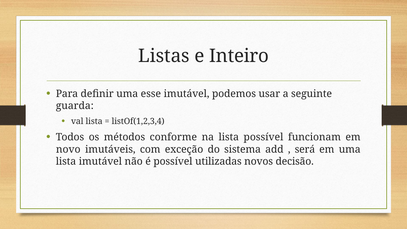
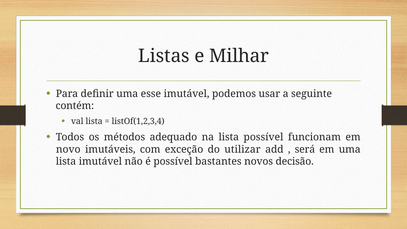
Inteiro: Inteiro -> Milhar
guarda: guarda -> contém
conforme: conforme -> adequado
sistema: sistema -> utilizar
utilizadas: utilizadas -> bastantes
